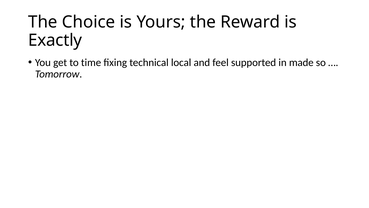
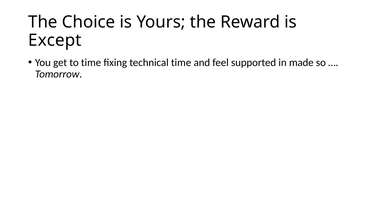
Exactly: Exactly -> Except
technical local: local -> time
